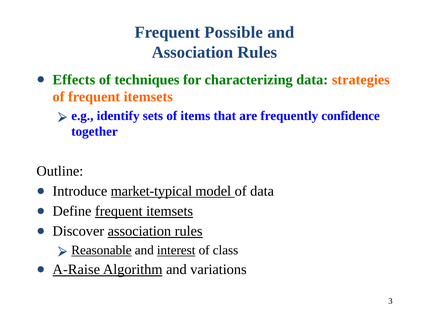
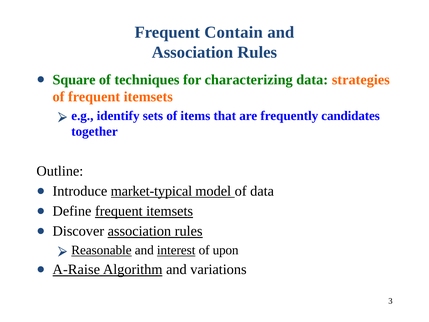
Possible: Possible -> Contain
Effects: Effects -> Square
confidence: confidence -> candidates
class: class -> upon
